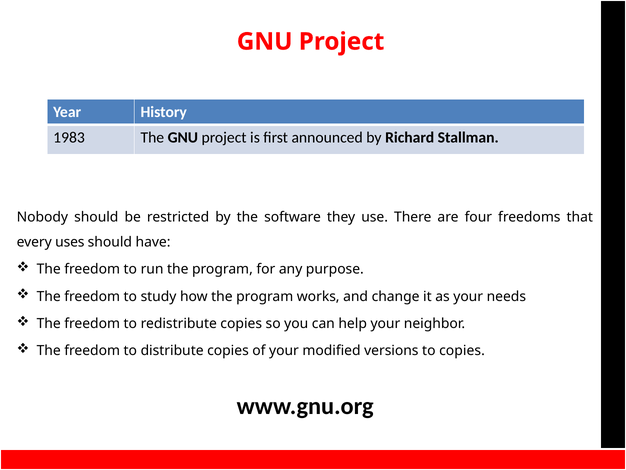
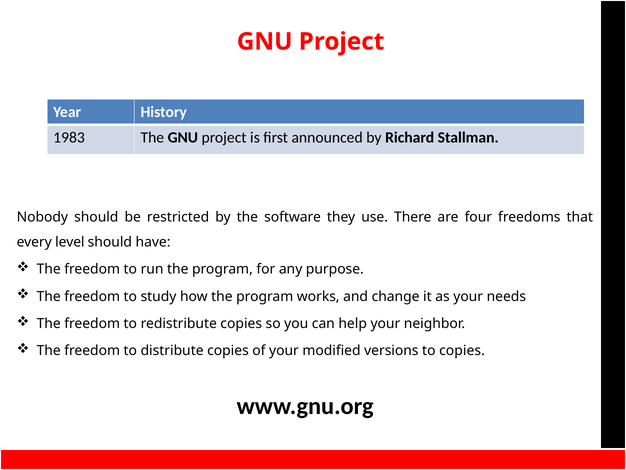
uses: uses -> level
